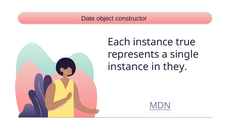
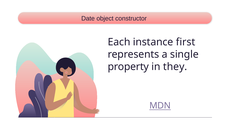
true: true -> first
instance at (128, 66): instance -> property
